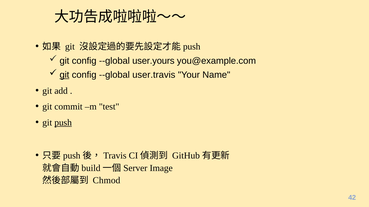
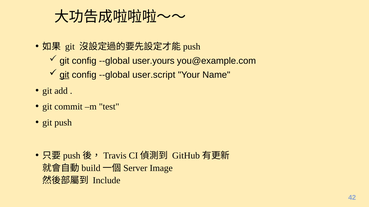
user.travis: user.travis -> user.script
push underline: present -> none
Chmod: Chmod -> Include
